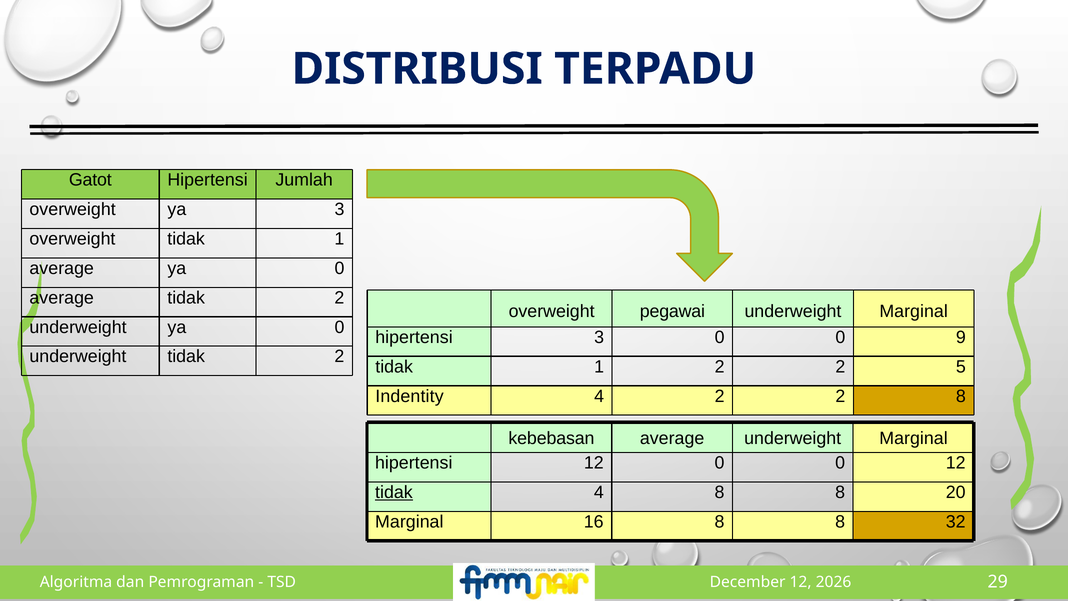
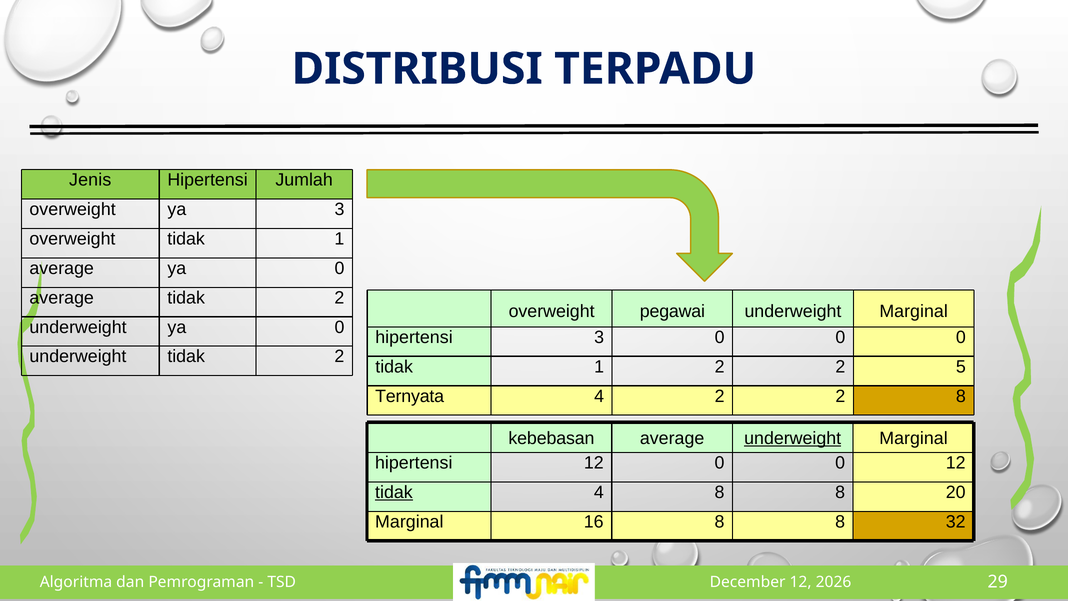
Gatot: Gatot -> Jenis
0 0 9: 9 -> 0
Indentity: Indentity -> Ternyata
underweight at (793, 438) underline: none -> present
